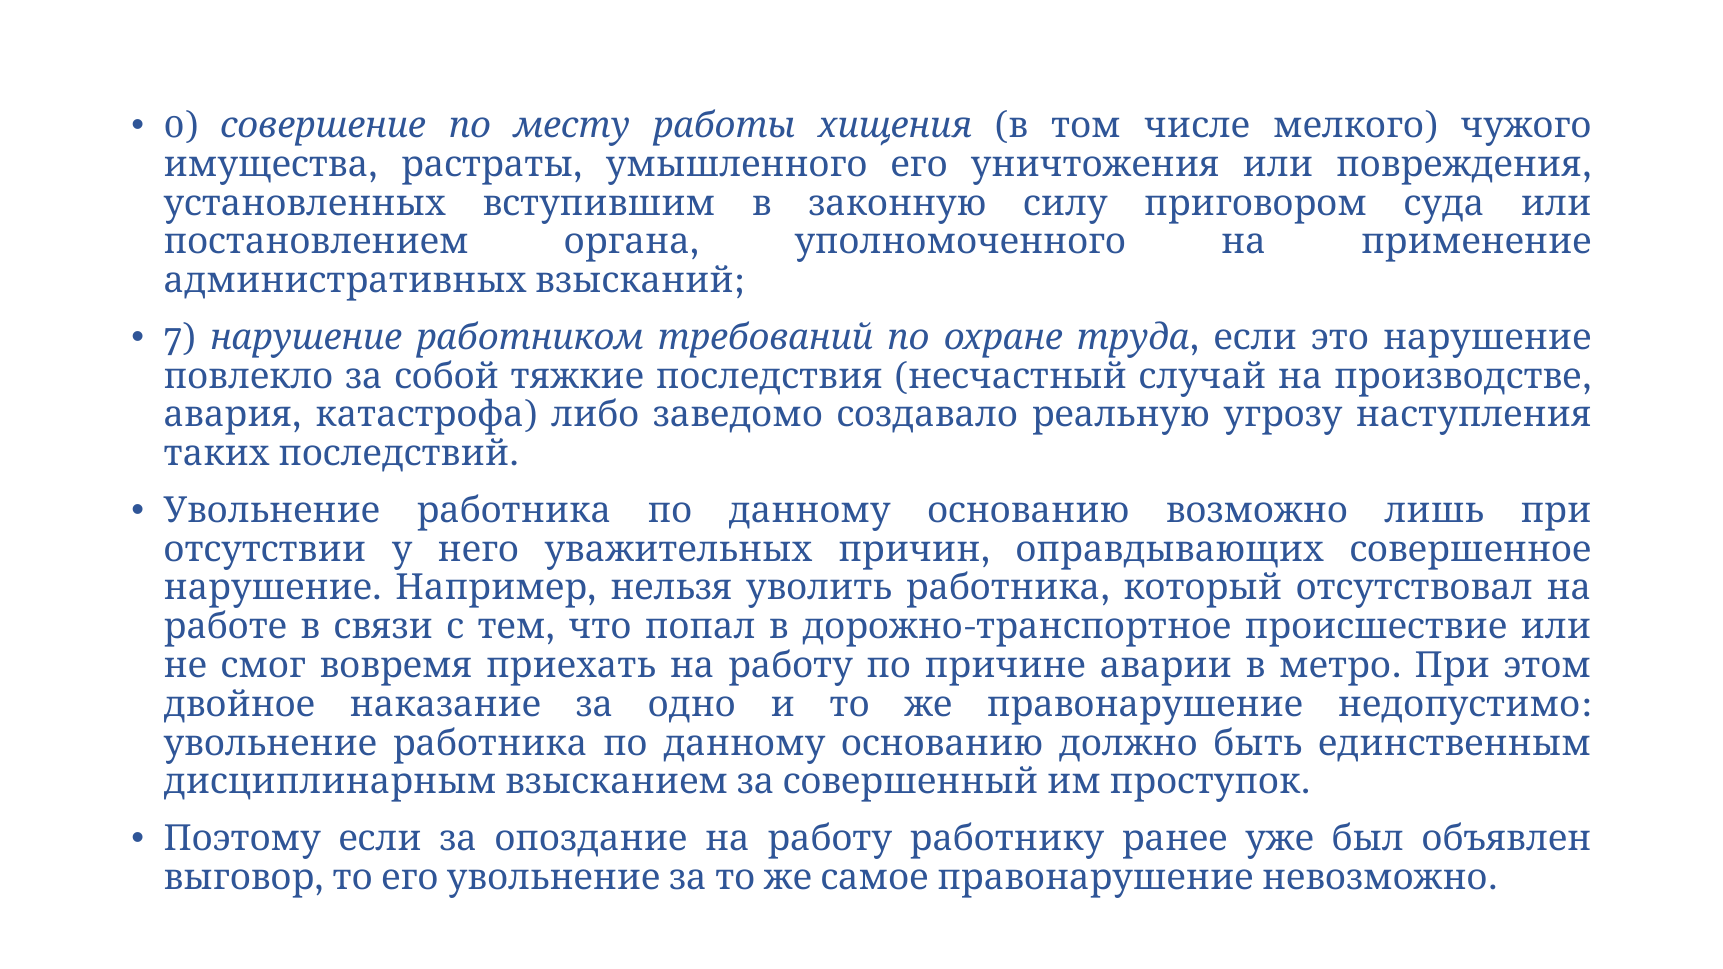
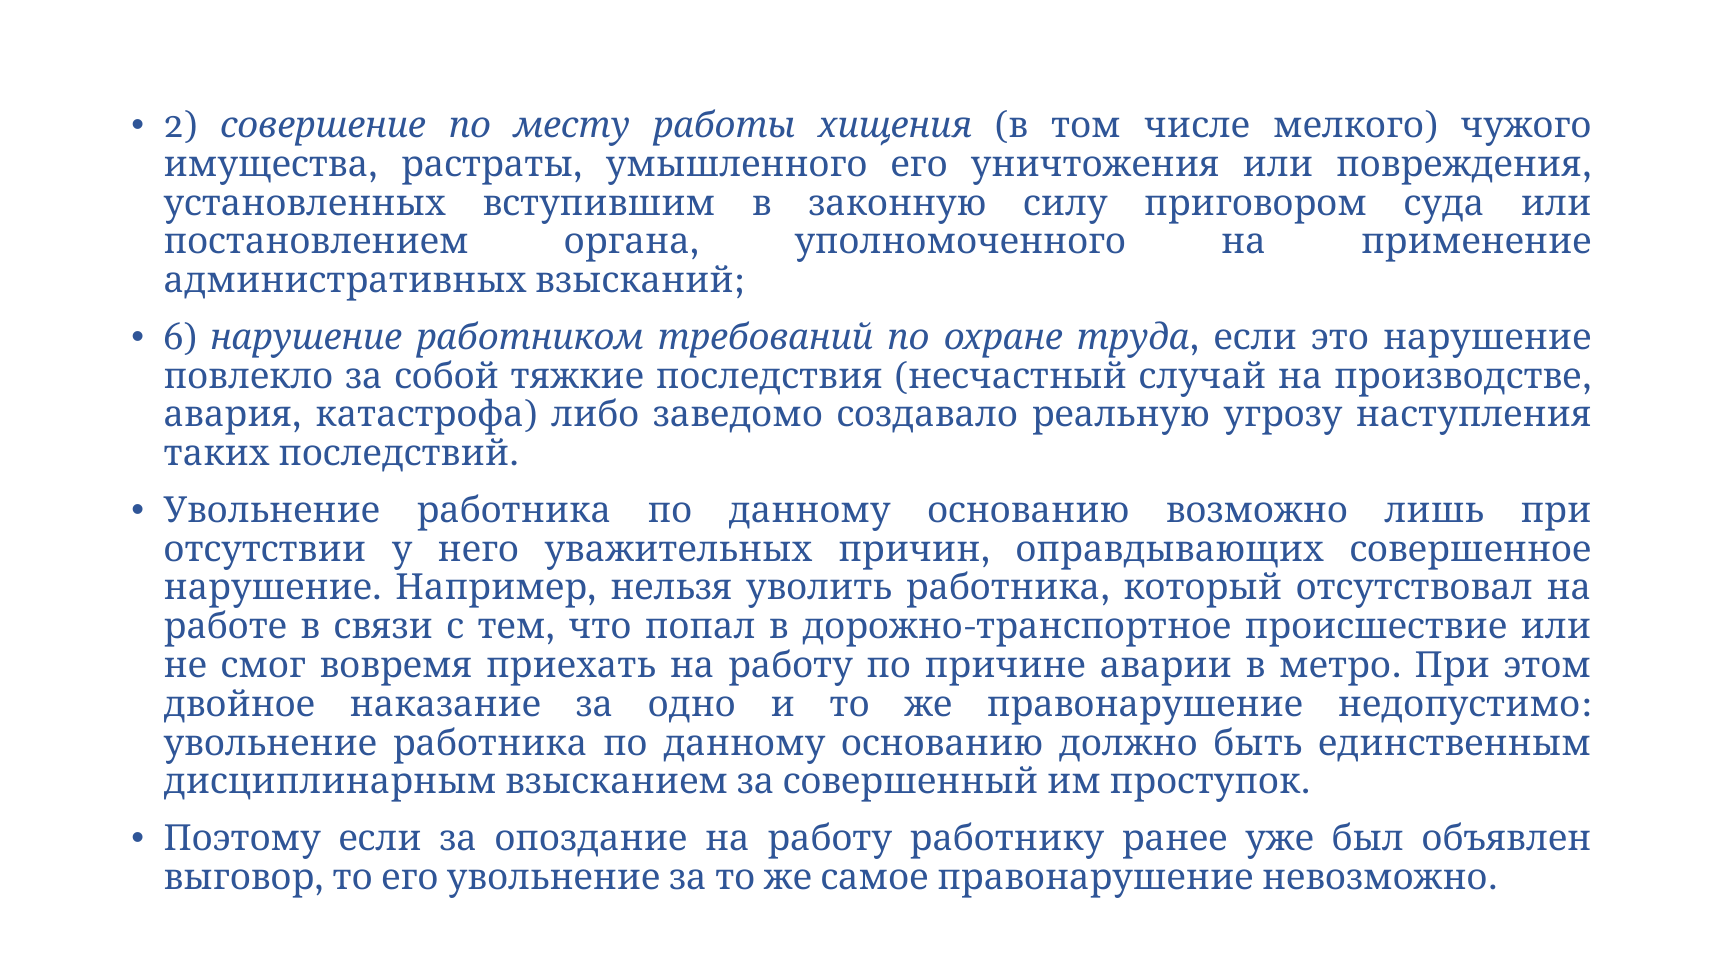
0: 0 -> 2
7: 7 -> 6
